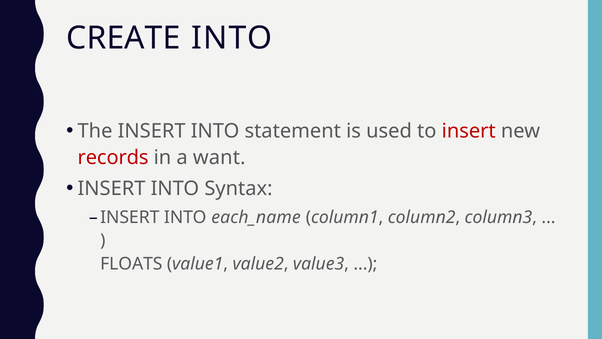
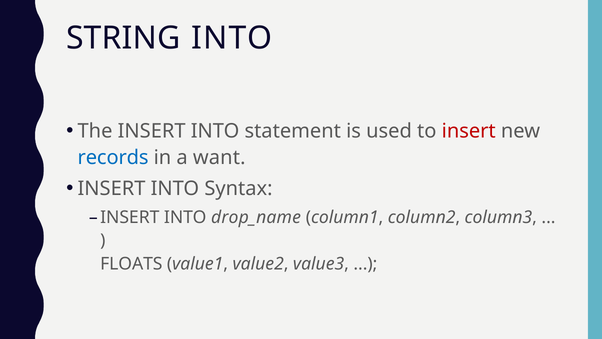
CREATE: CREATE -> STRING
records colour: red -> blue
each_name: each_name -> drop_name
